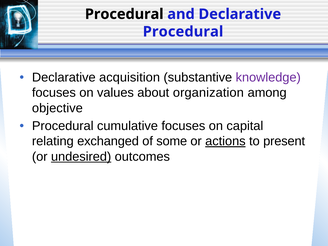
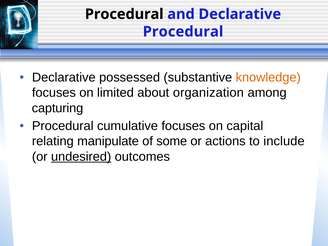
acquisition: acquisition -> possessed
knowledge colour: purple -> orange
values: values -> limited
objective: objective -> capturing
exchanged: exchanged -> manipulate
actions underline: present -> none
present: present -> include
